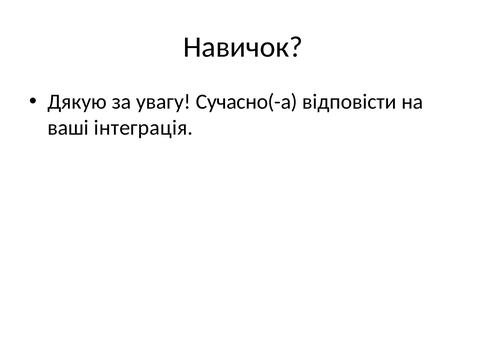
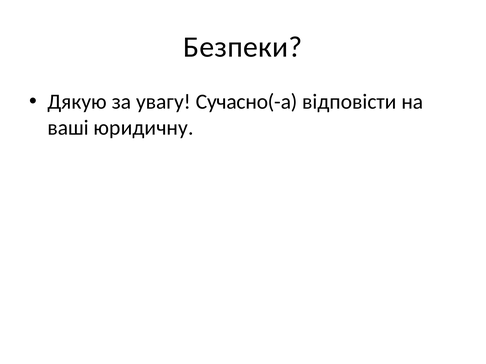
Навичок: Навичок -> Безпеки
інтеграція: інтеграція -> юридичну
